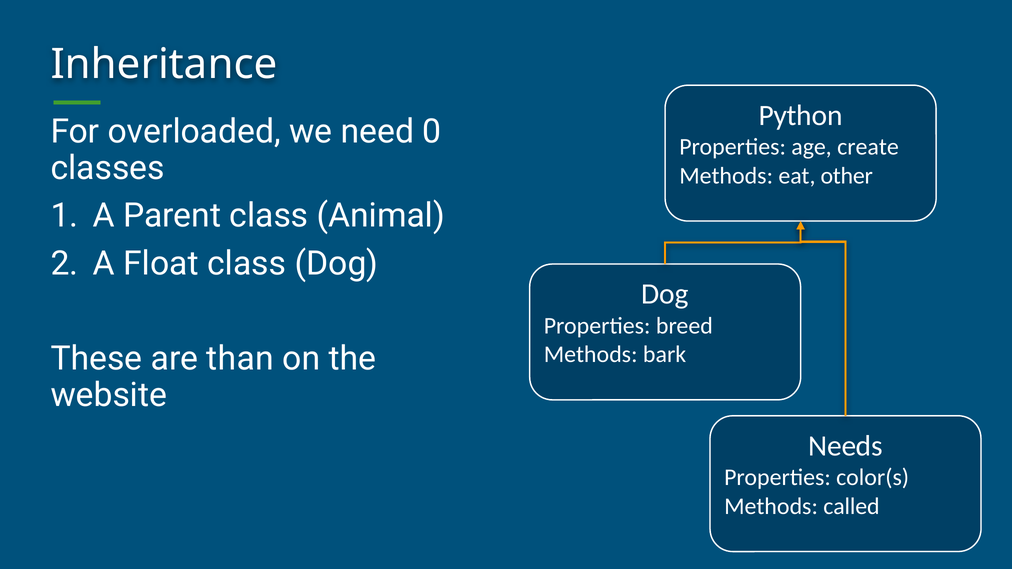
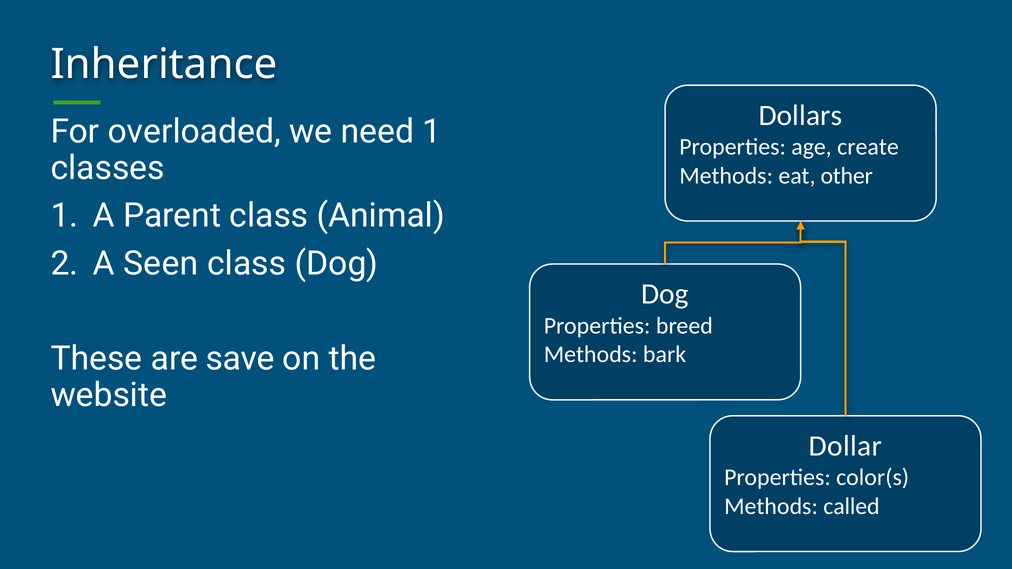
Python: Python -> Dollars
need 0: 0 -> 1
Float: Float -> Seen
than: than -> save
Needs: Needs -> Dollar
